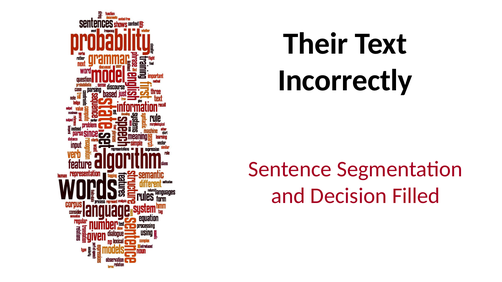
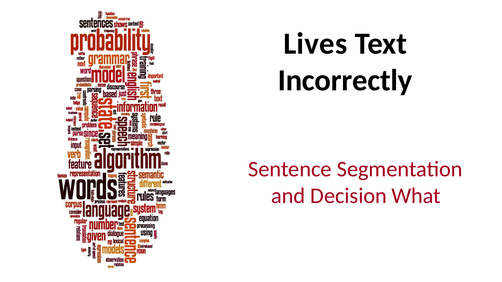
Their: Their -> Lives
Filled: Filled -> What
